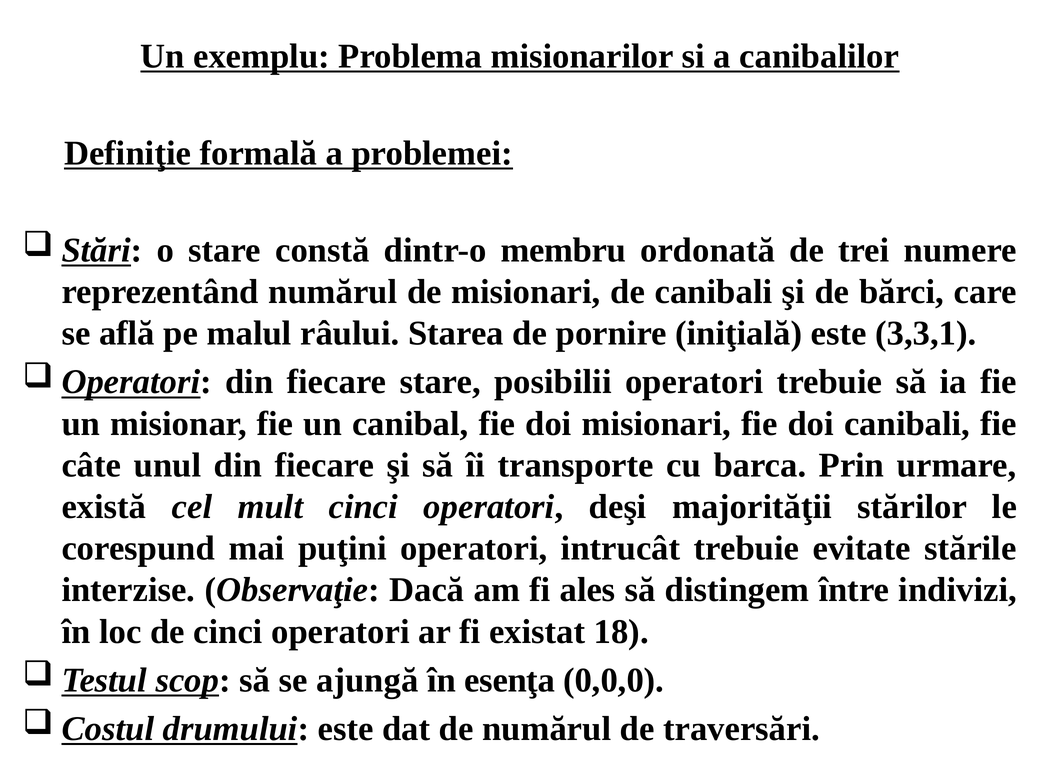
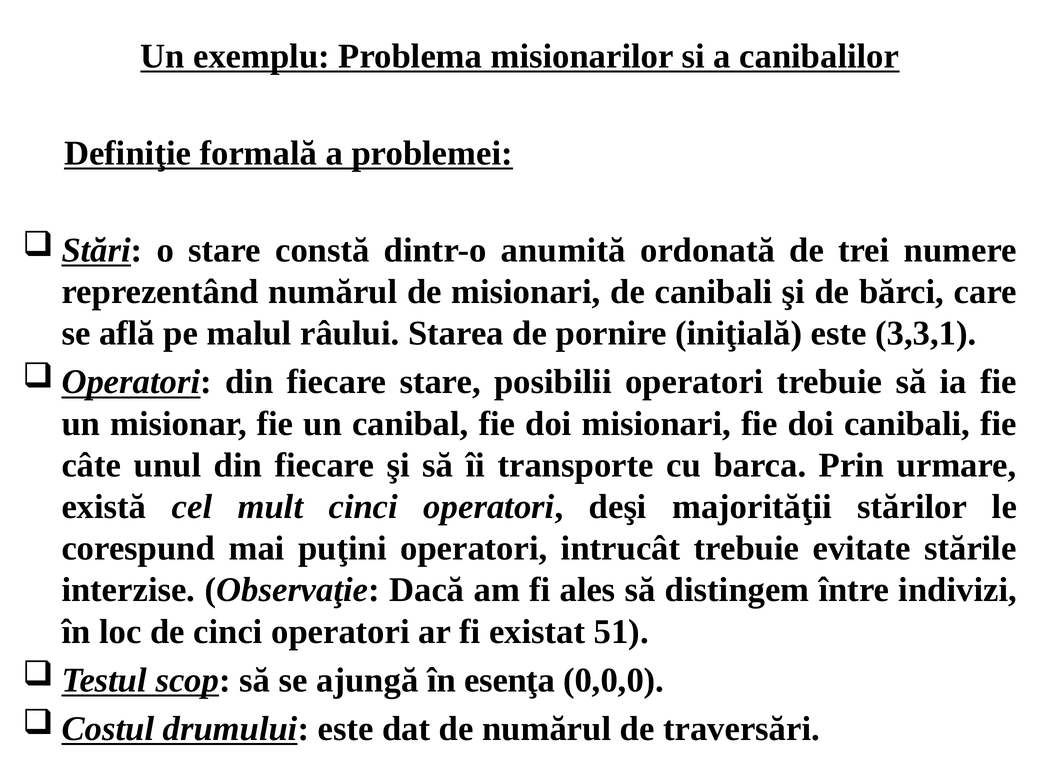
membru: membru -> anumită
18: 18 -> 51
